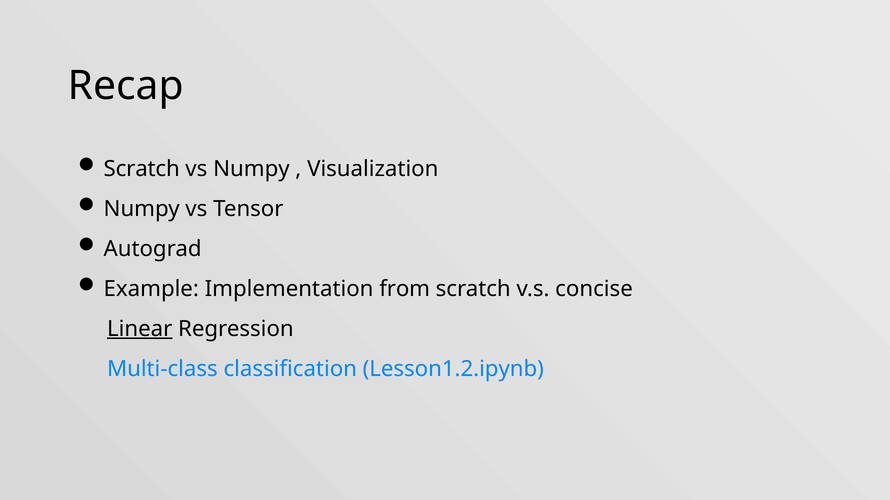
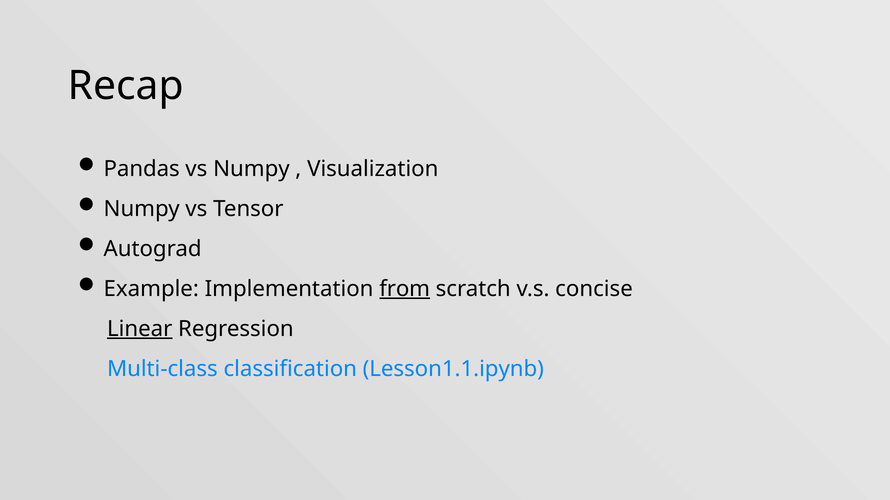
Scratch at (142, 169): Scratch -> Pandas
from underline: none -> present
Lesson1.2.ipynb: Lesson1.2.ipynb -> Lesson1.1.ipynb
